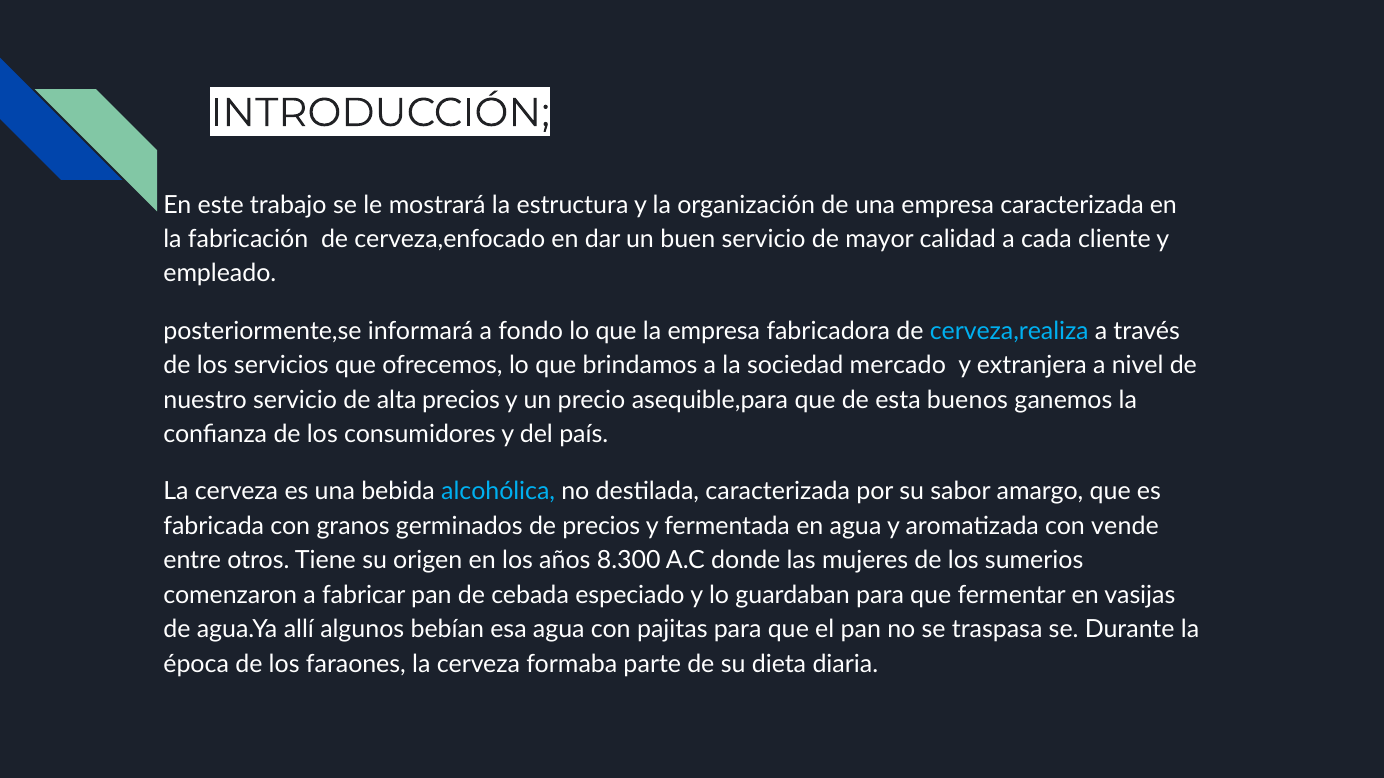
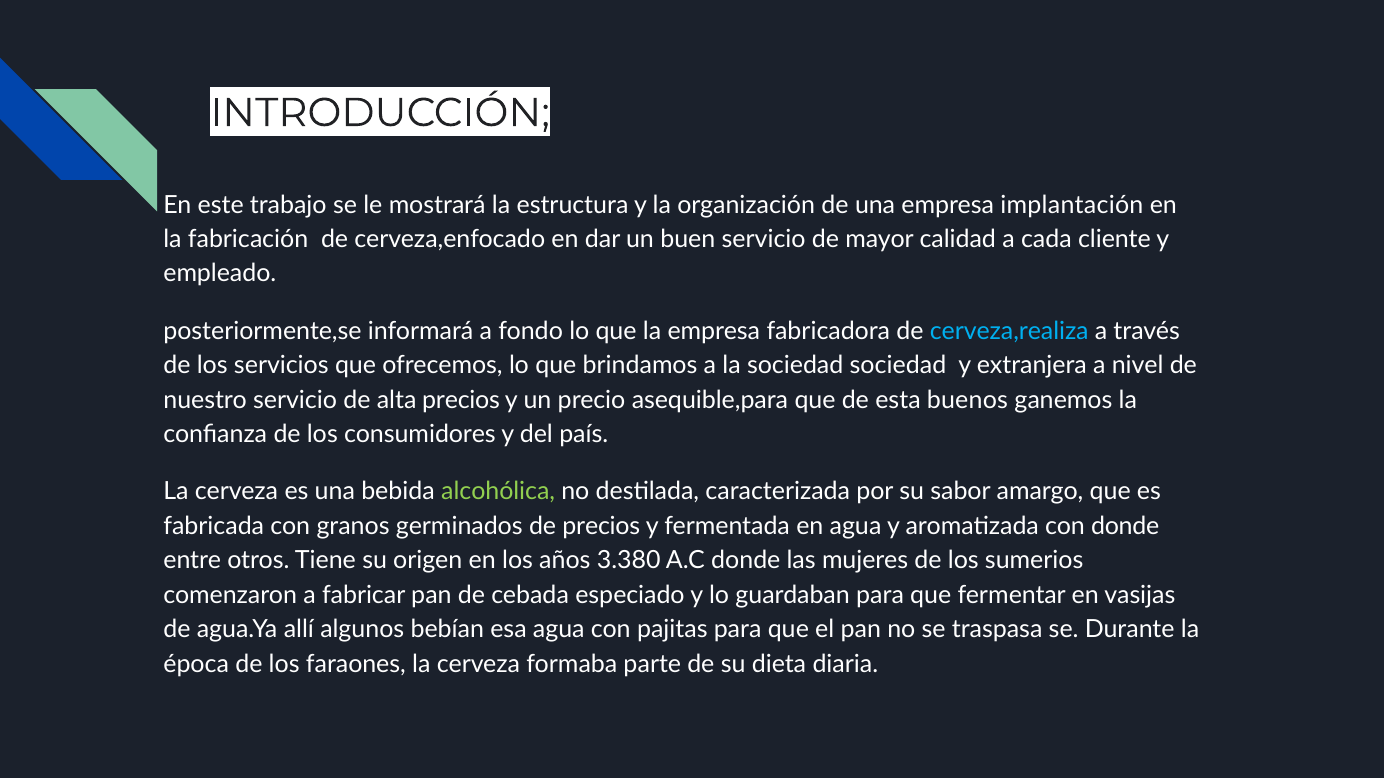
empresa caracterizada: caracterizada -> implantación
sociedad mercado: mercado -> sociedad
alcohólica colour: light blue -> light green
con vende: vende -> donde
8.300: 8.300 -> 3.380
